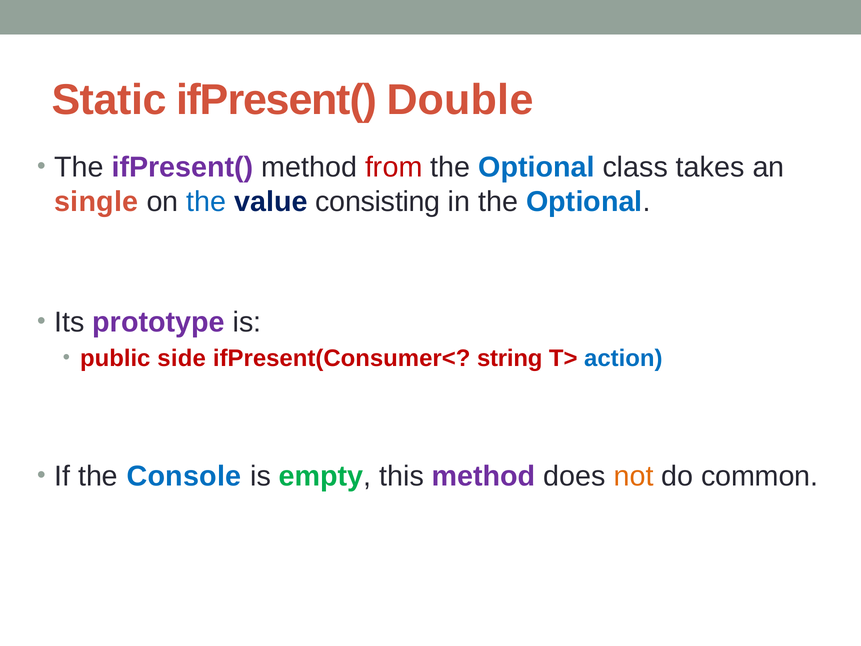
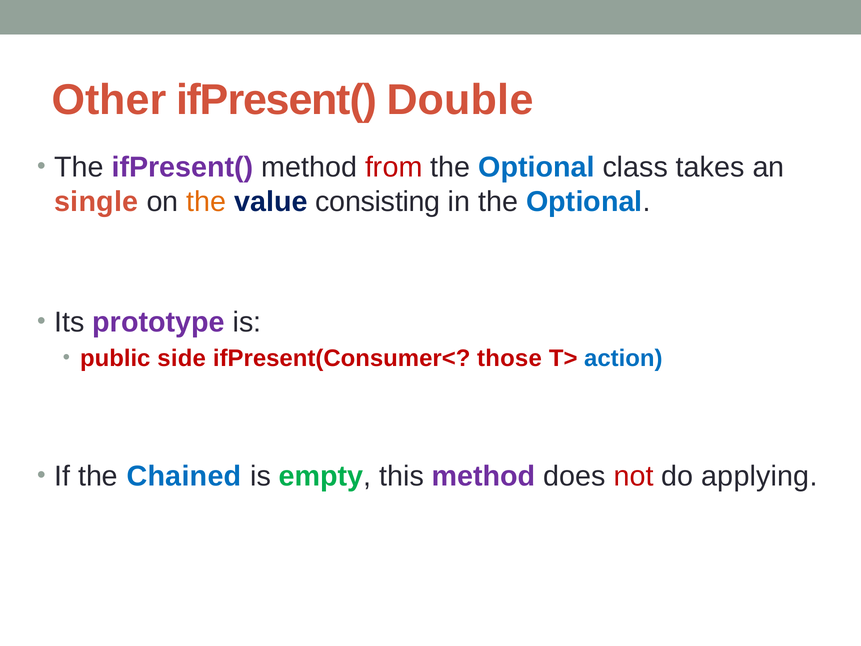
Static: Static -> Other
the at (206, 202) colour: blue -> orange
string: string -> those
Console: Console -> Chained
not colour: orange -> red
common: common -> applying
